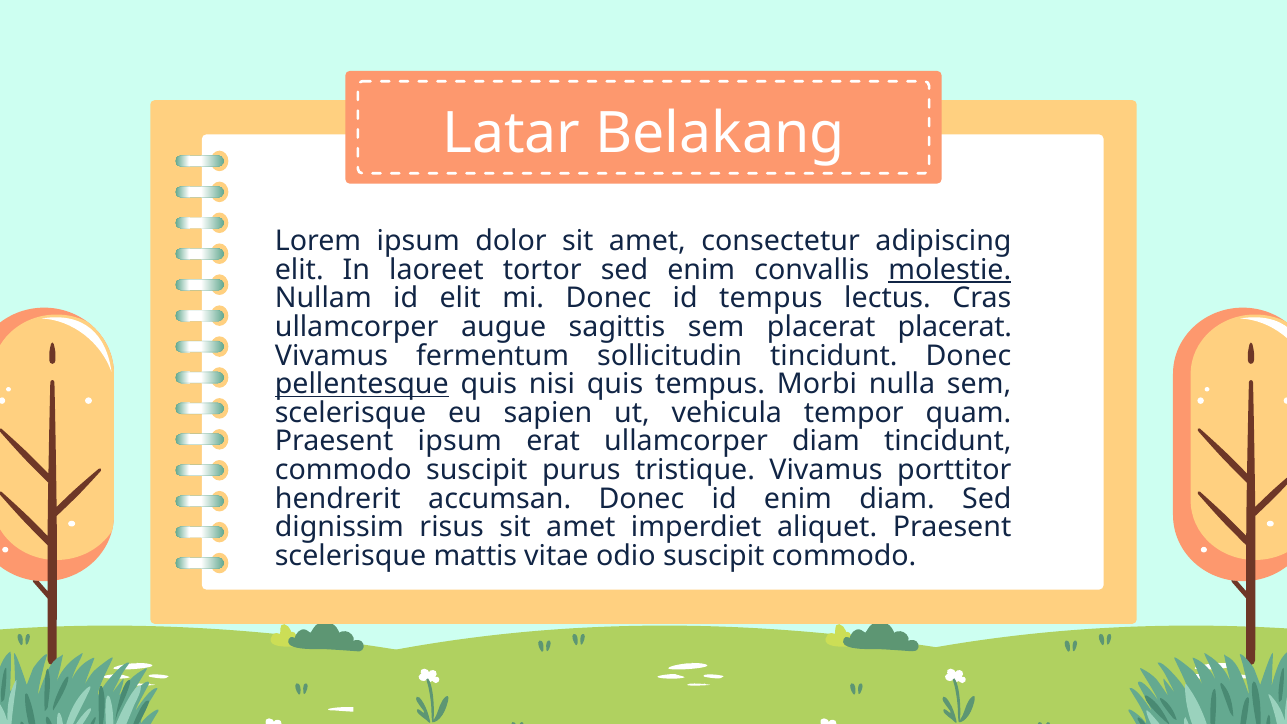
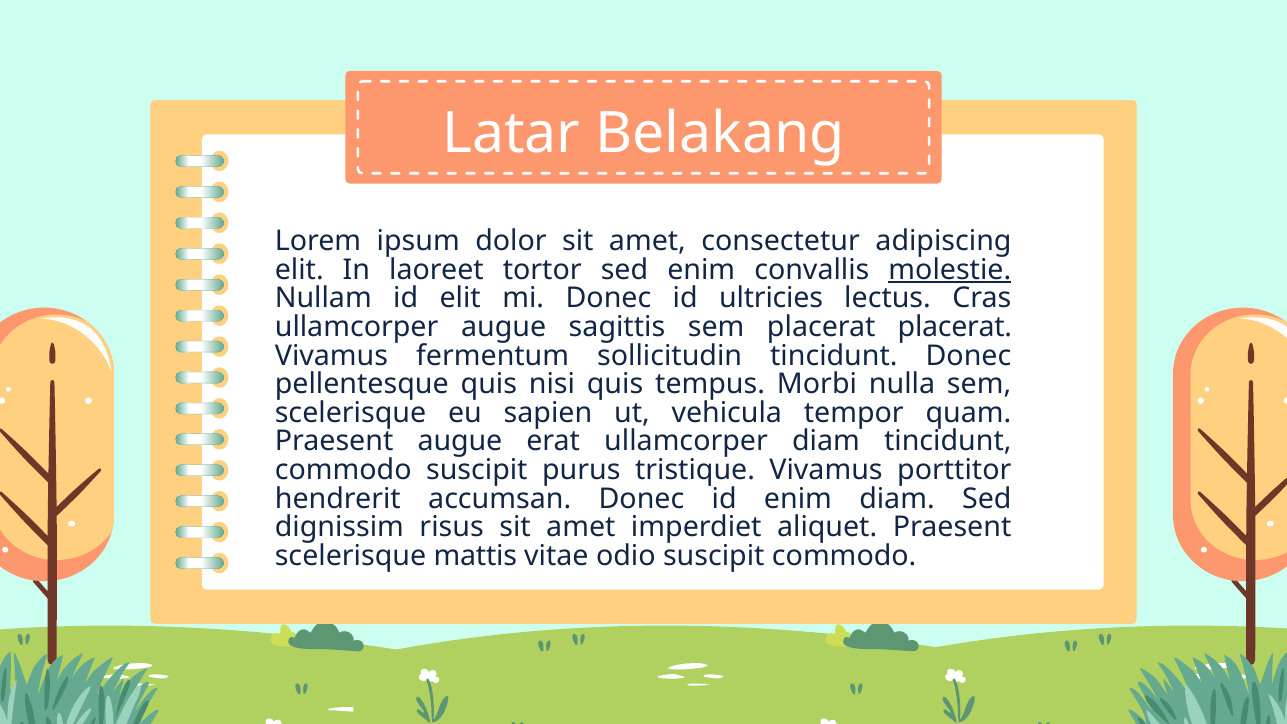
id tempus: tempus -> ultricies
pellentesque underline: present -> none
Praesent ipsum: ipsum -> augue
